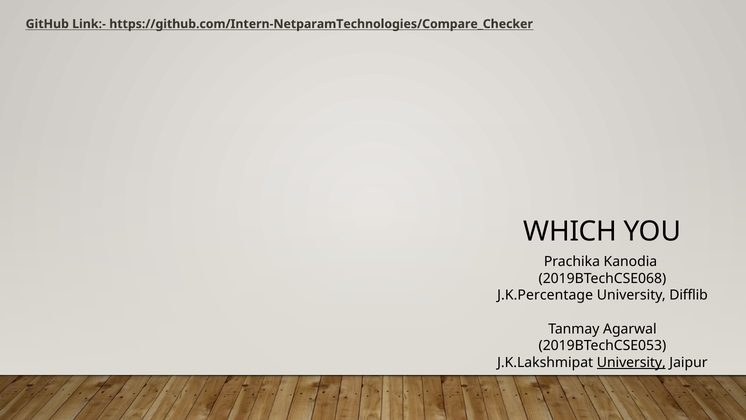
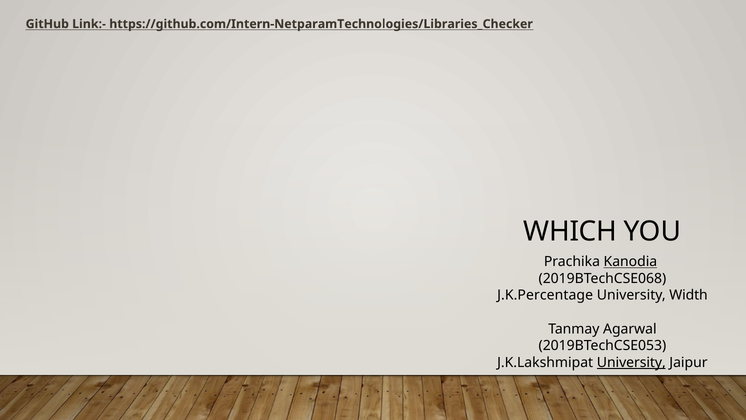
https://github.com/Intern-NetparamTechnologies/Compare_Checker: https://github.com/Intern-NetparamTechnologies/Compare_Checker -> https://github.com/Intern-NetparamTechnologies/Libraries_Checker
Kanodia underline: none -> present
Difflib: Difflib -> Width
